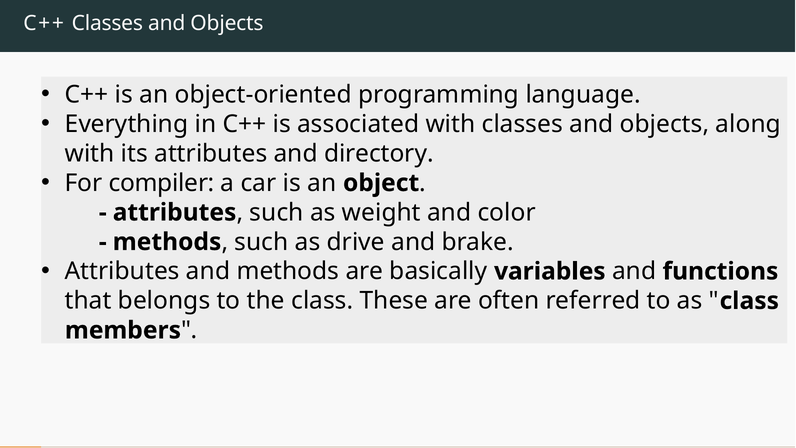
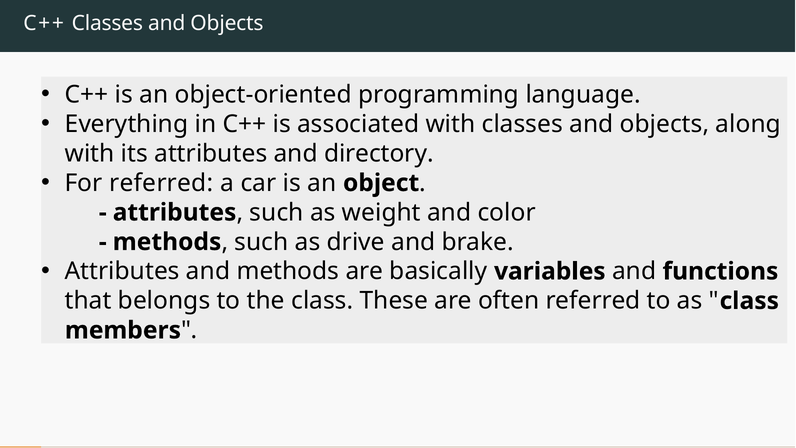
For compiler: compiler -> referred
